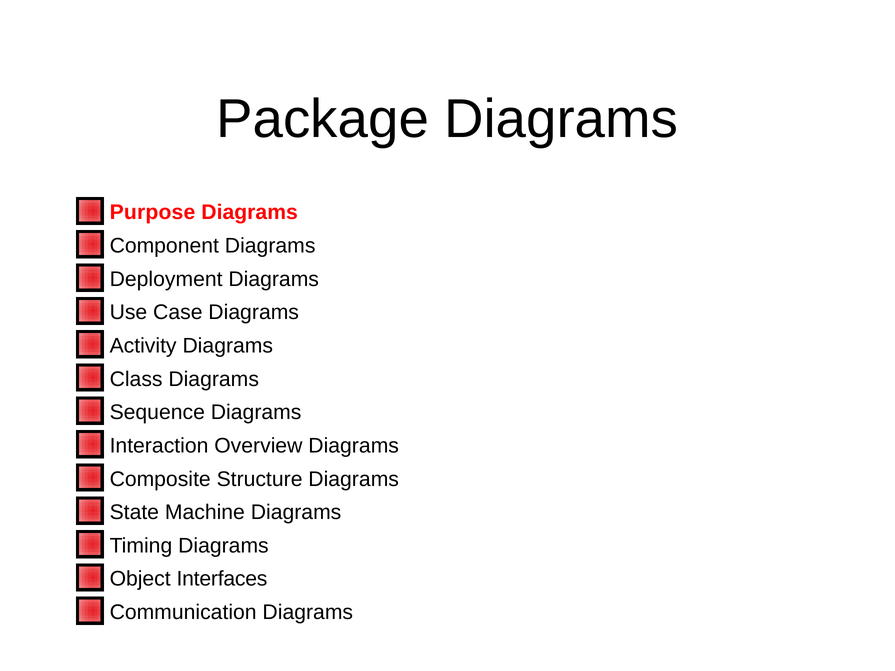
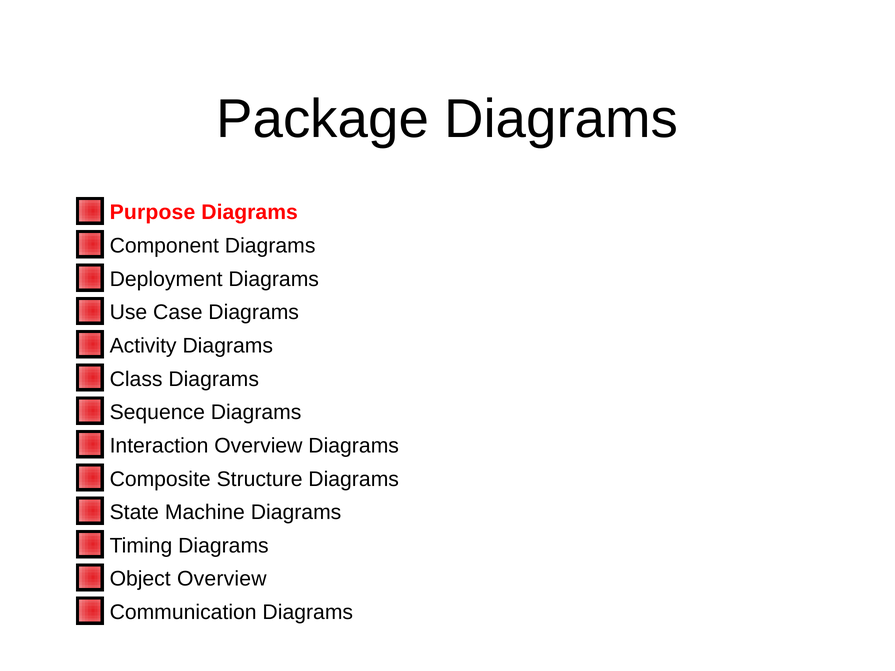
Object Interfaces: Interfaces -> Overview
